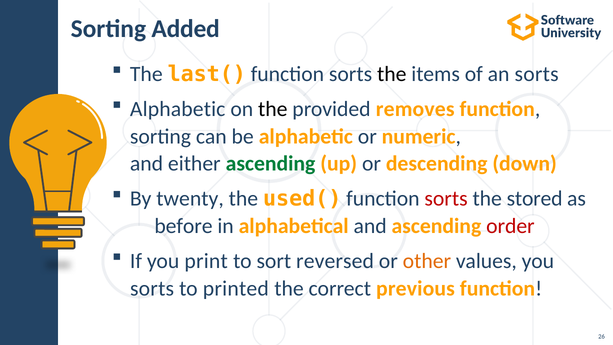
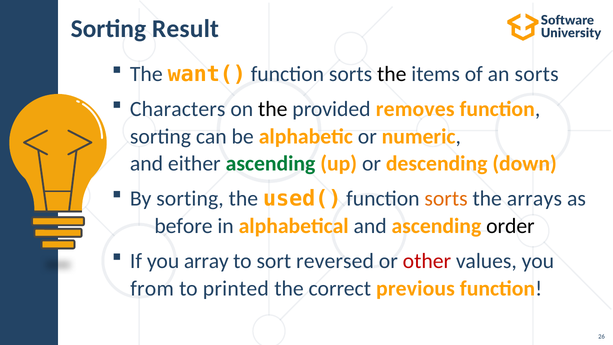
Added: Added -> Result
last(: last( -> want(
Alphabetic at (178, 109): Alphabetic -> Characters
By twenty: twenty -> sorting
sorts at (446, 199) colour: red -> orange
stored: stored -> arrays
order colour: red -> black
print: print -> array
other colour: orange -> red
sorts at (152, 288): sorts -> from
